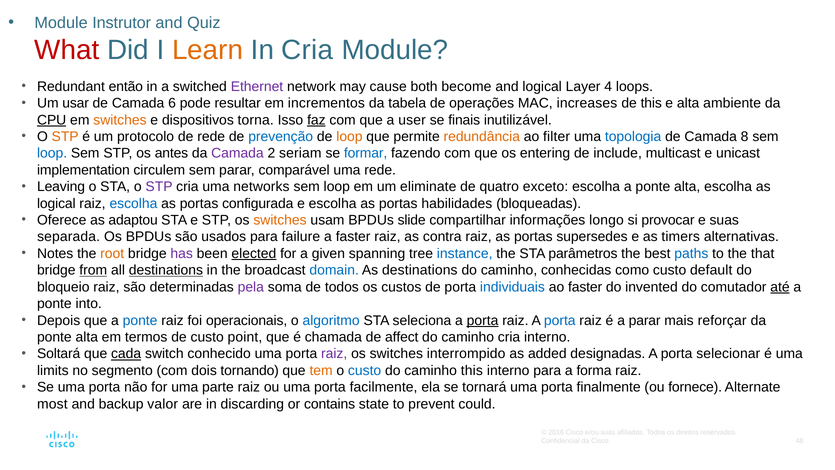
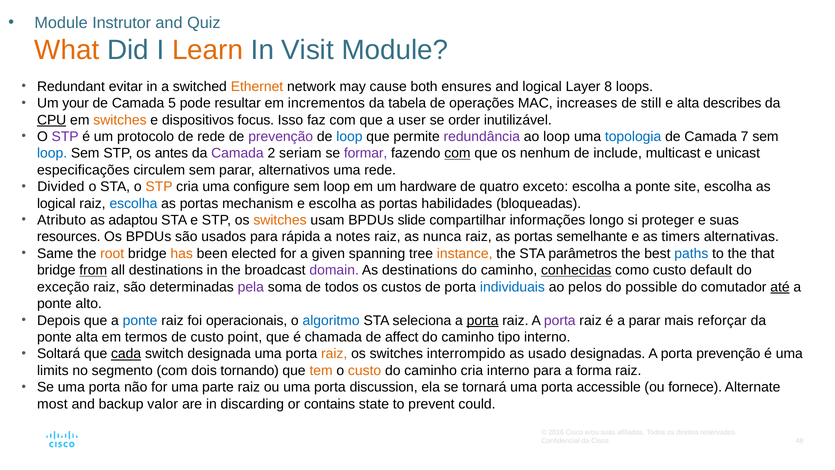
What colour: red -> orange
In Cria: Cria -> Visit
então: então -> evitar
Ethernet colour: purple -> orange
become: become -> ensures
4: 4 -> 8
usar: usar -> your
6: 6 -> 5
de this: this -> still
ambiente: ambiente -> describes
torna: torna -> focus
faz underline: present -> none
finais: finais -> order
STP at (65, 137) colour: orange -> purple
prevenção at (281, 137) colour: blue -> purple
loop at (349, 137) colour: orange -> blue
redundância colour: orange -> purple
ao filter: filter -> loop
8: 8 -> 7
formar colour: blue -> purple
com at (457, 153) underline: none -> present
entering: entering -> nenhum
implementation: implementation -> especificações
comparável: comparável -> alternativos
Leaving: Leaving -> Divided
STP at (159, 187) colour: purple -> orange
networks: networks -> configure
eliminate: eliminate -> hardware
a ponte alta: alta -> site
configurada: configurada -> mechanism
Oferece: Oferece -> Atributo
provocar: provocar -> proteger
separada: separada -> resources
failure: failure -> rápida
a faster: faster -> notes
contra: contra -> nunca
supersedes: supersedes -> semelhante
Notes: Notes -> Same
has colour: purple -> orange
elected underline: present -> none
instance colour: blue -> orange
destinations at (166, 270) underline: present -> none
domain colour: blue -> purple
conhecidas underline: none -> present
bloqueio: bloqueio -> exceção
ao faster: faster -> pelos
invented: invented -> possible
into: into -> alto
porta at (560, 320) colour: blue -> purple
caminho cria: cria -> tipo
conhecido: conhecido -> designada
raiz at (334, 354) colour: purple -> orange
added: added -> usado
porta selecionar: selecionar -> prevenção
custo at (365, 370) colour: blue -> orange
caminho this: this -> cria
facilmente: facilmente -> discussion
finalmente: finalmente -> accessible
